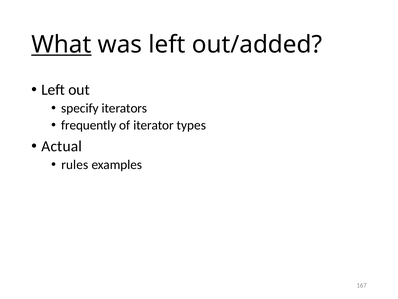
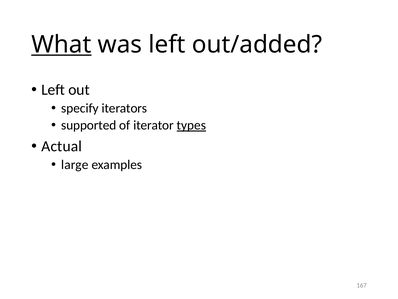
frequently: frequently -> supported
types underline: none -> present
rules: rules -> large
